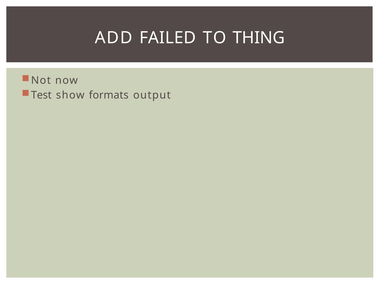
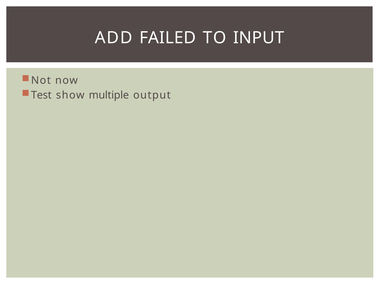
THING: THING -> INPUT
formats: formats -> multiple
